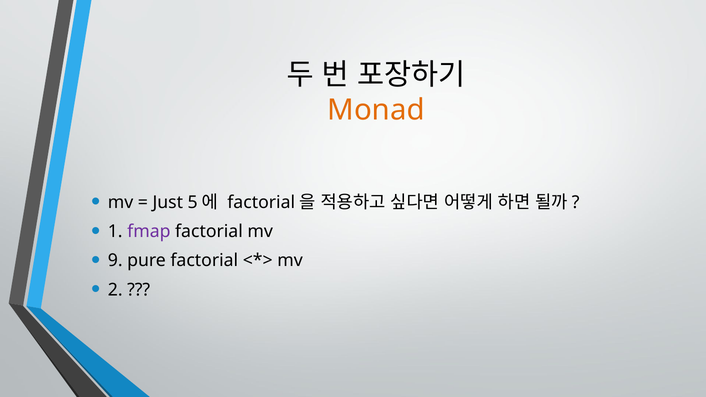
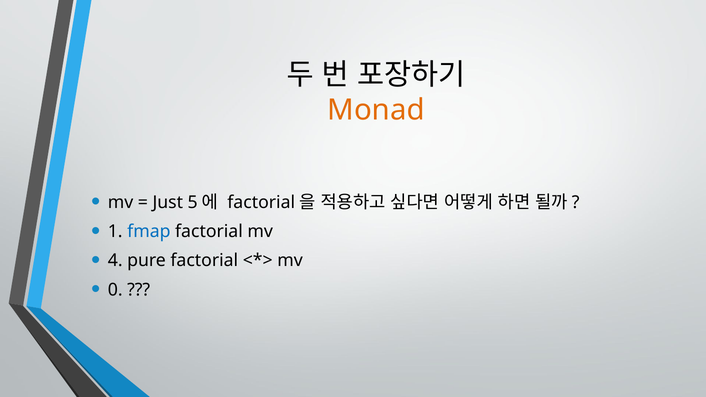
fmap colour: purple -> blue
9: 9 -> 4
2: 2 -> 0
